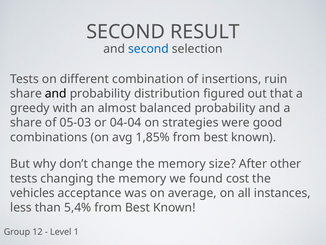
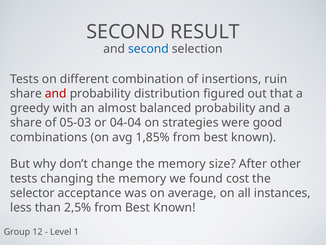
and at (56, 93) colour: black -> red
vehicles: vehicles -> selector
5,4%: 5,4% -> 2,5%
